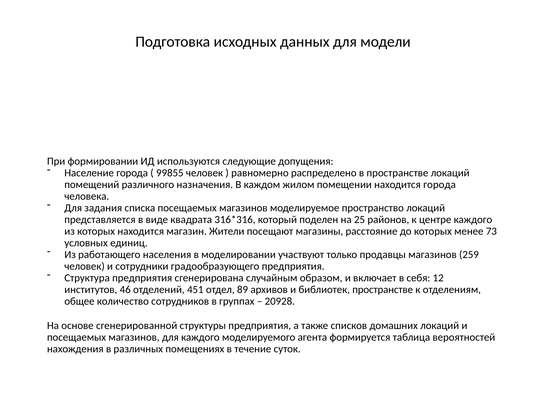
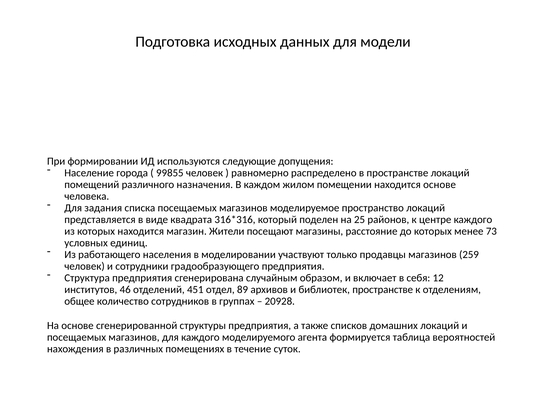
находится города: города -> основе
